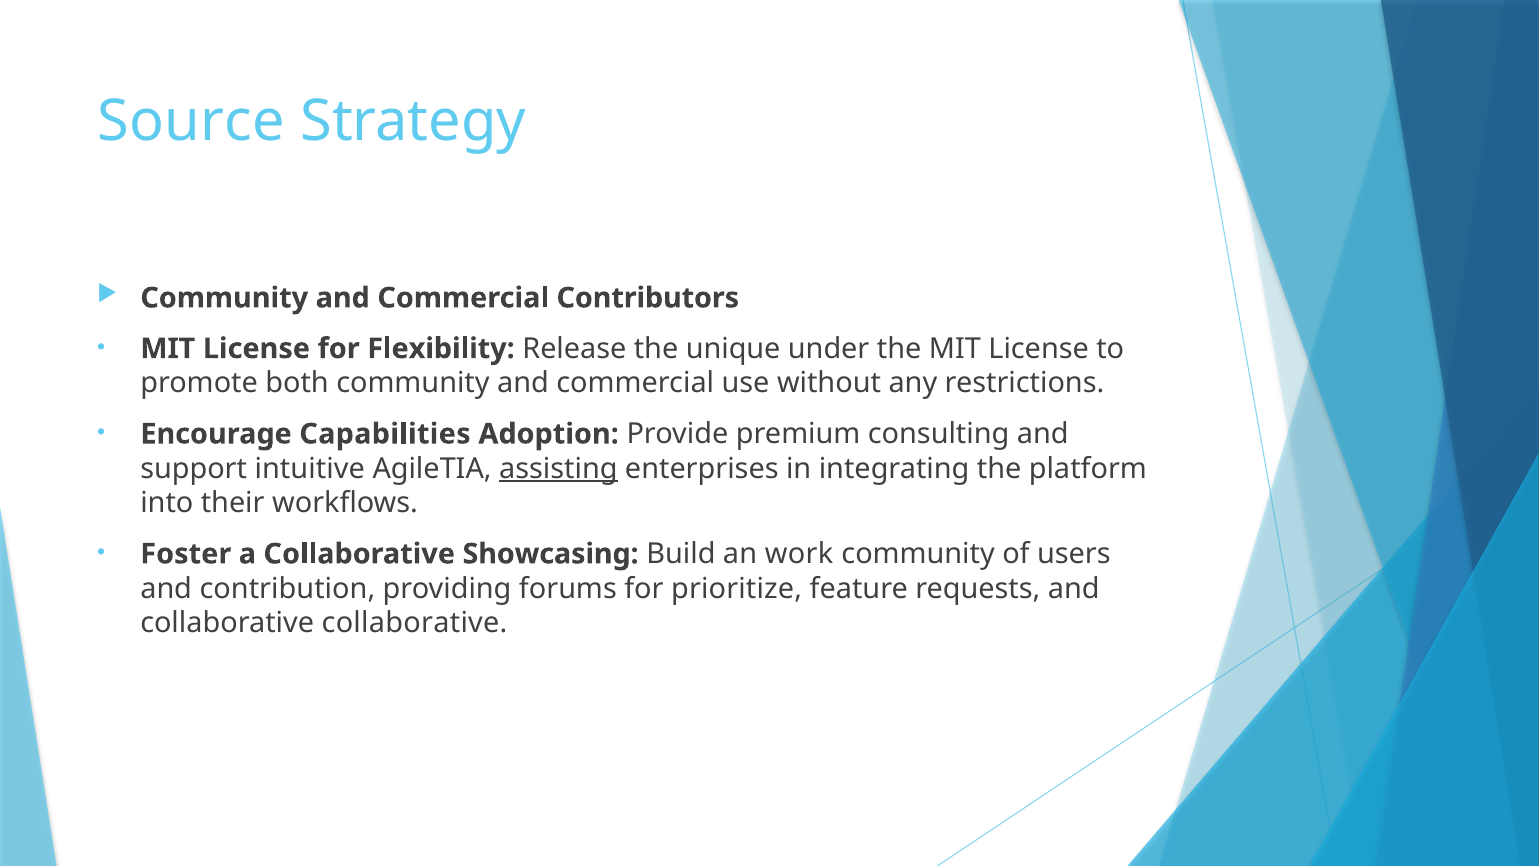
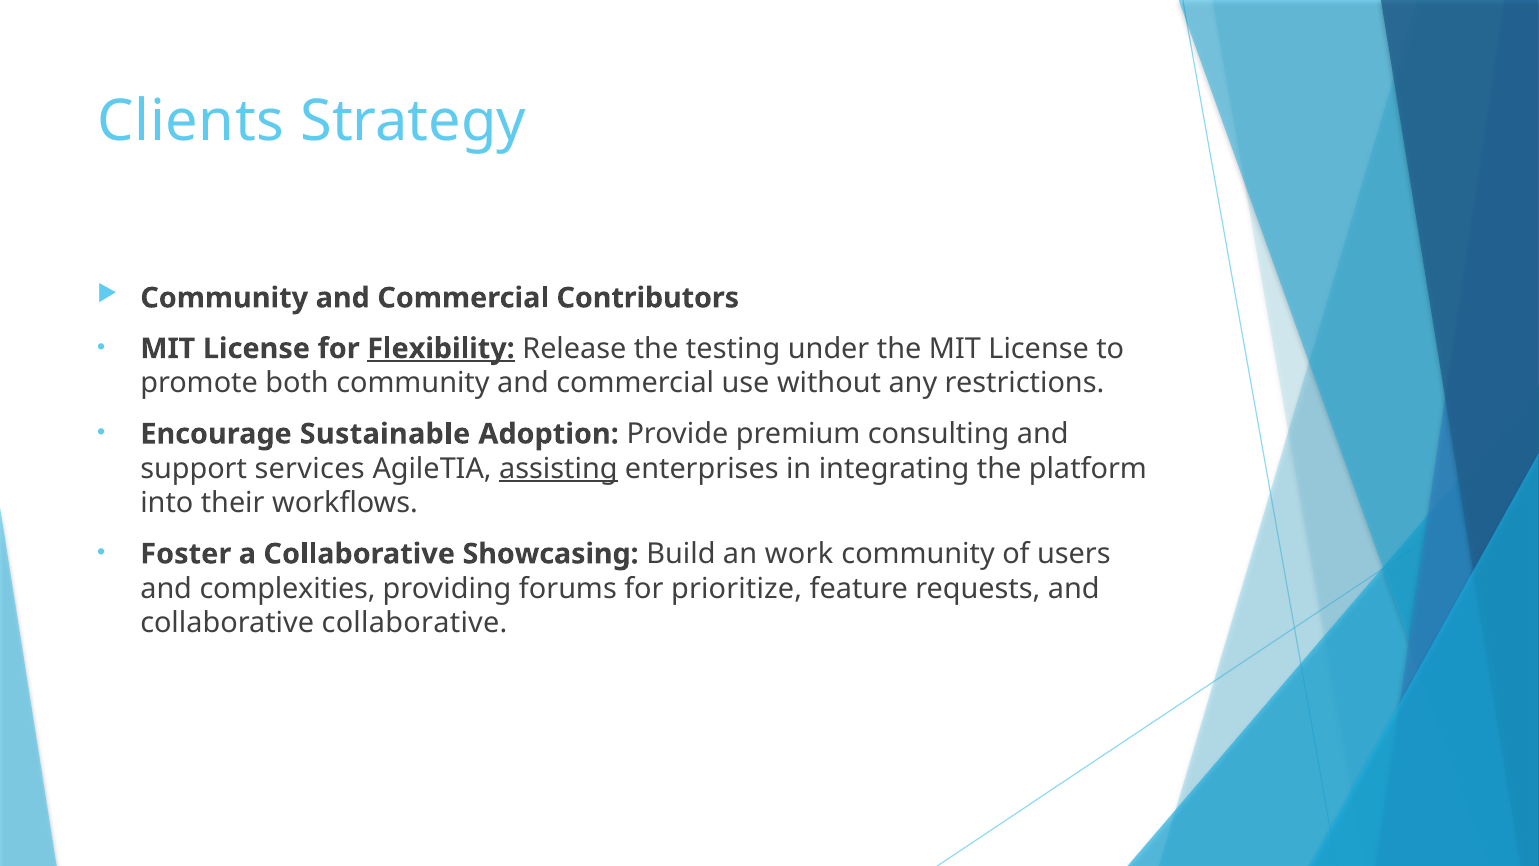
Source: Source -> Clients
Flexibility underline: none -> present
unique: unique -> testing
Capabilities: Capabilities -> Sustainable
intuitive: intuitive -> services
contribution: contribution -> complexities
